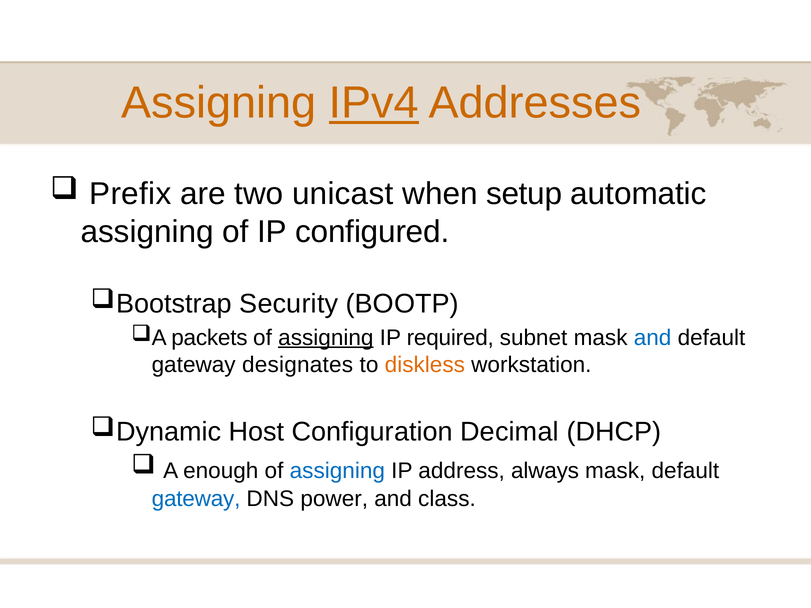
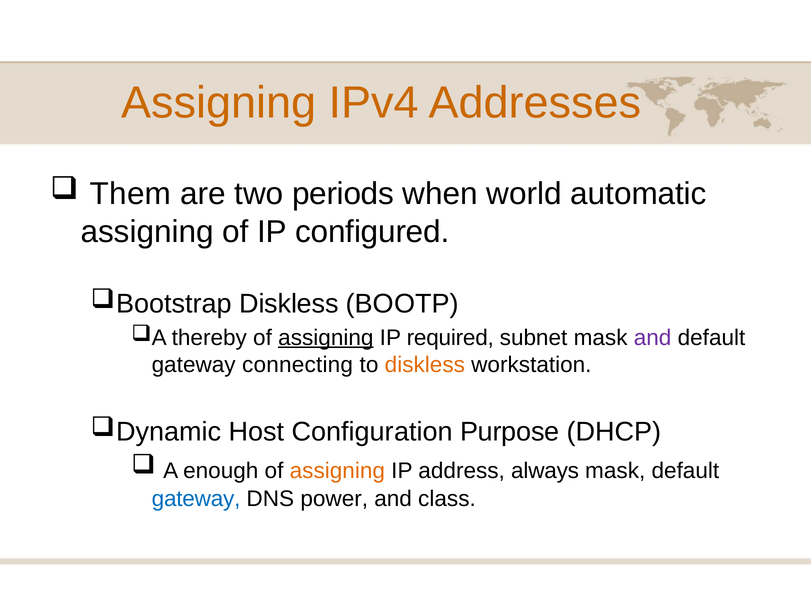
IPv4 underline: present -> none
Prefix: Prefix -> Them
unicast: unicast -> periods
setup: setup -> world
Security at (289, 304): Security -> Diskless
packets: packets -> thereby
and at (653, 338) colour: blue -> purple
designates: designates -> connecting
Decimal: Decimal -> Purpose
assigning at (337, 471) colour: blue -> orange
